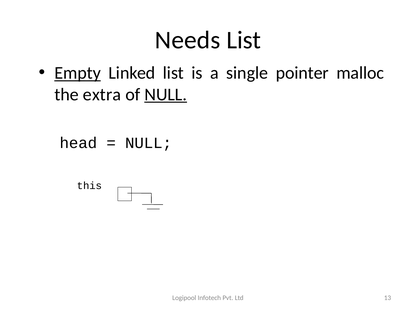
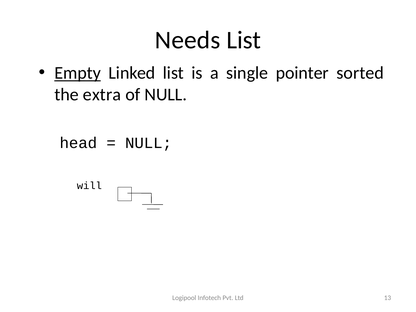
malloc: malloc -> sorted
NULL at (166, 95) underline: present -> none
this: this -> will
